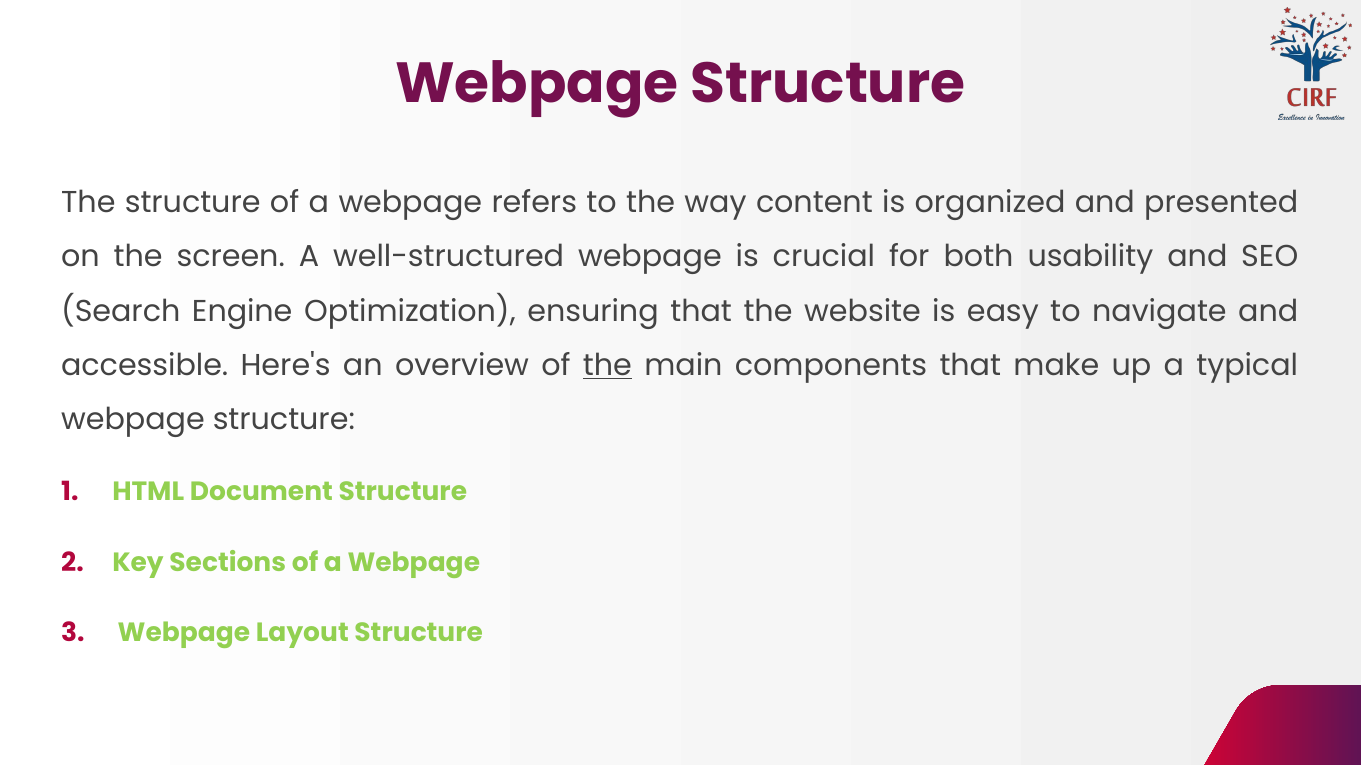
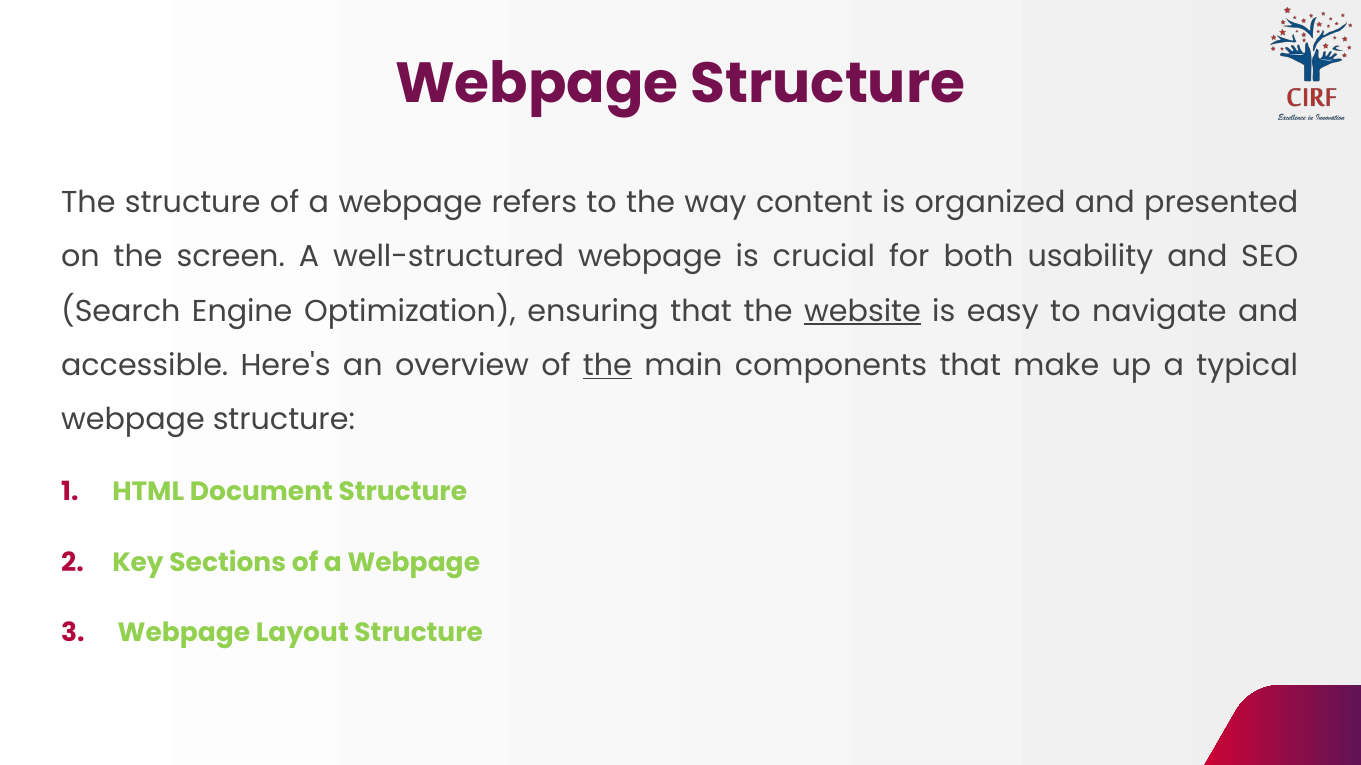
website underline: none -> present
